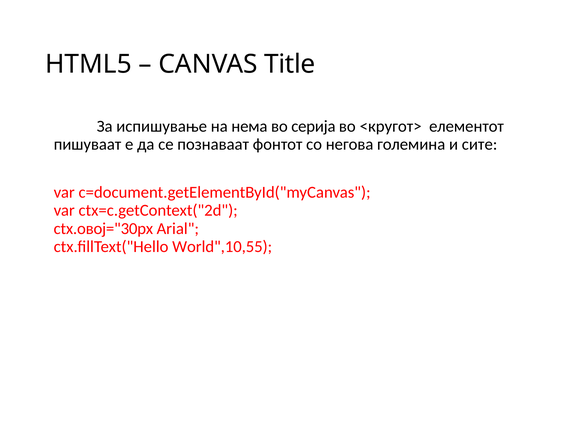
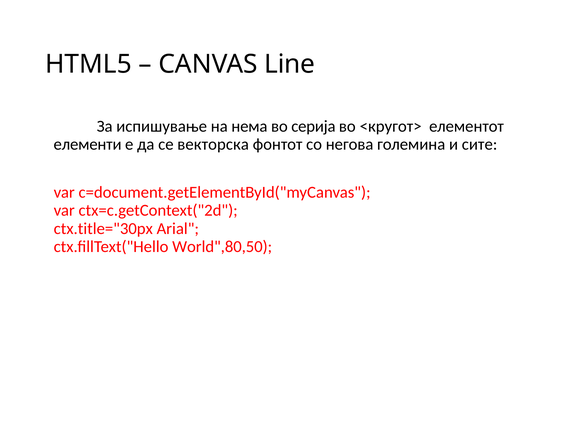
Title: Title -> Line
пишуваат: пишуваат -> елементи
познаваат: познаваат -> векторска
ctx.овој="30px: ctx.овој="30px -> ctx.title="30px
World",10,55: World",10,55 -> World",80,50
